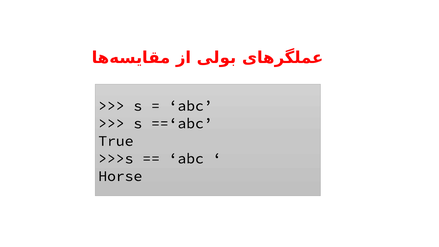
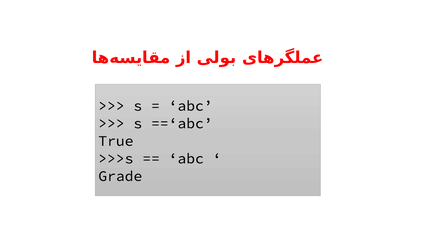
Horse: Horse -> Grade
